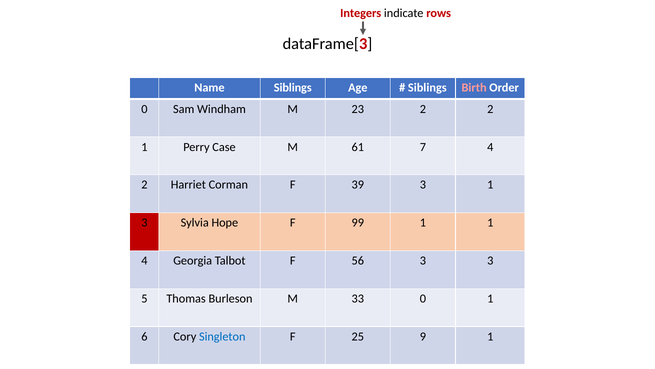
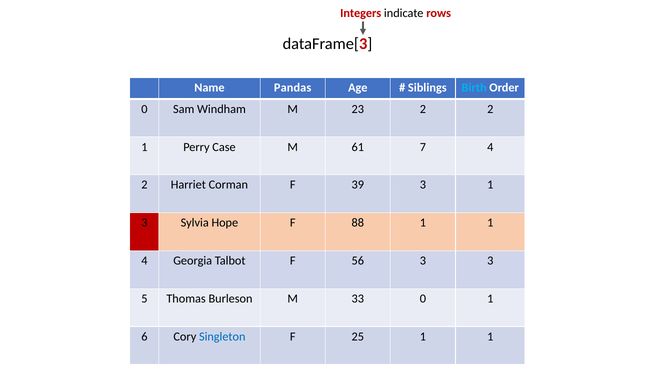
Name Siblings: Siblings -> Pandas
Birth colour: pink -> light blue
99: 99 -> 88
25 9: 9 -> 1
